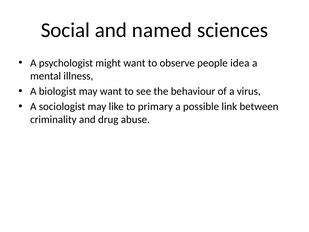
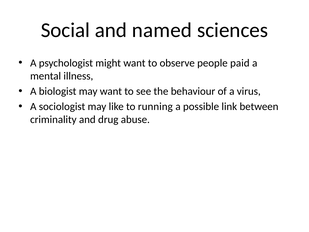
idea: idea -> paid
primary: primary -> running
